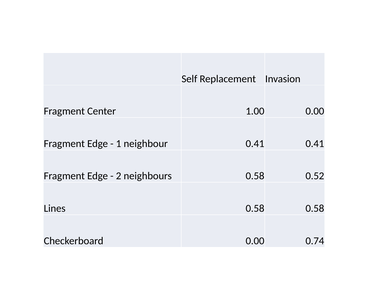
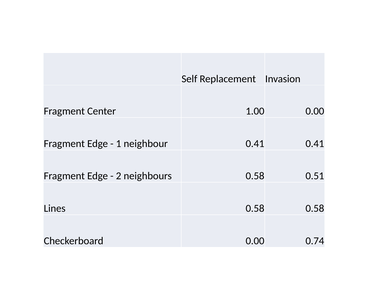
0.52: 0.52 -> 0.51
